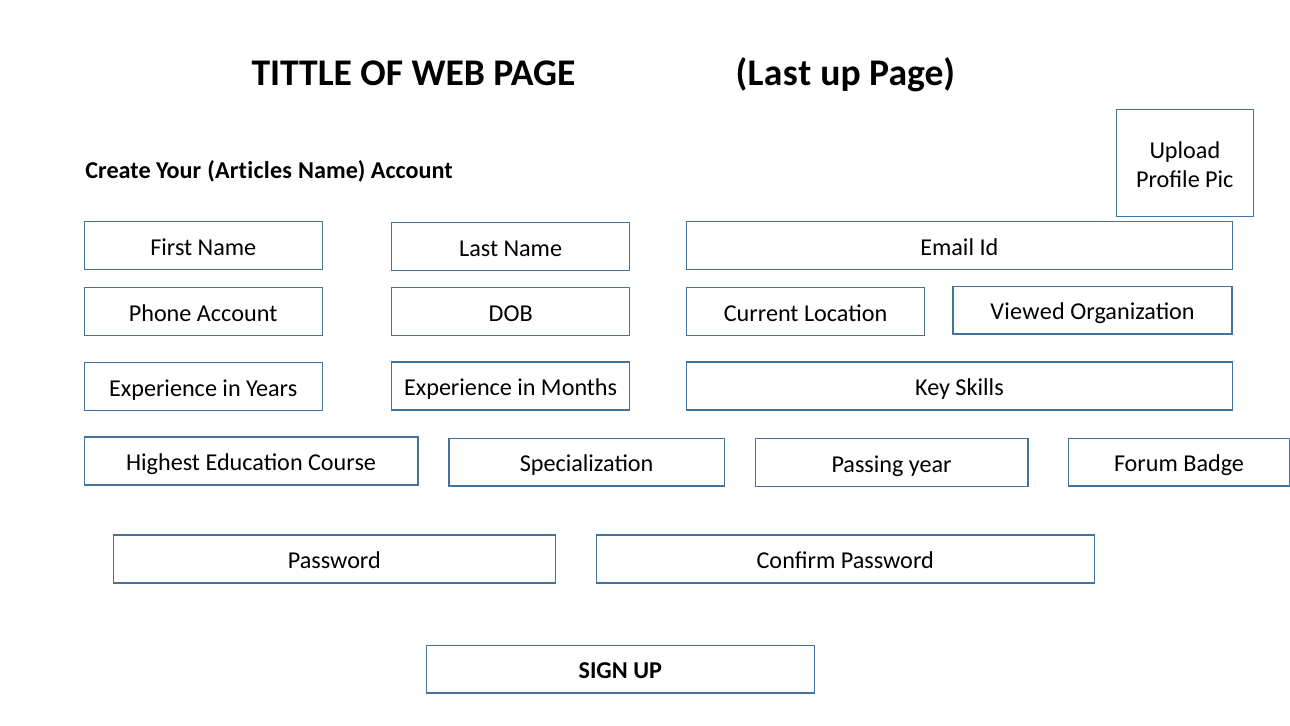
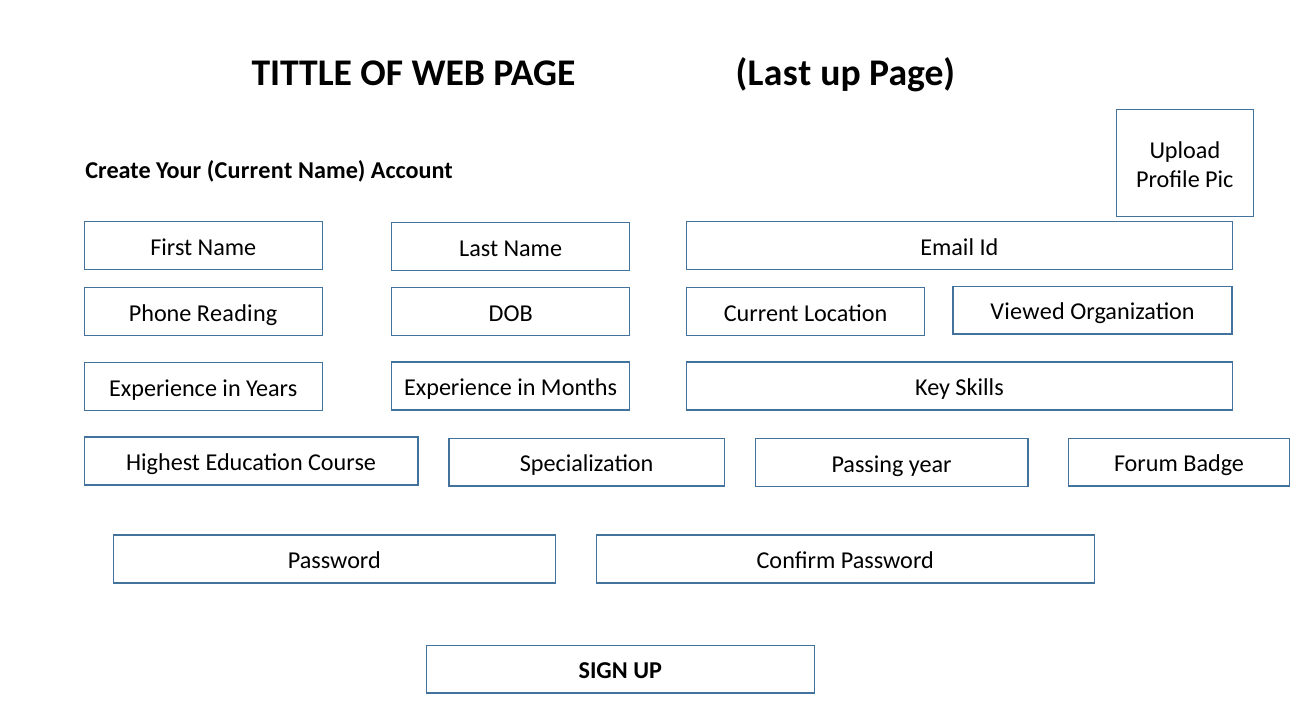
Your Articles: Articles -> Current
Phone Account: Account -> Reading
